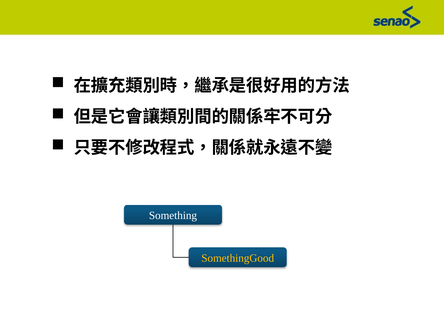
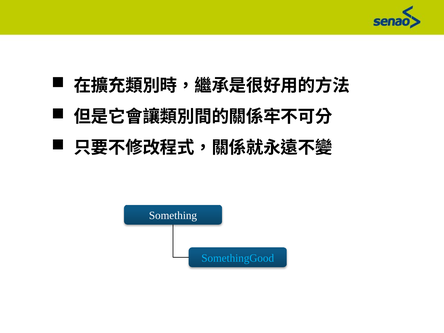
SomethingGood colour: yellow -> light blue
